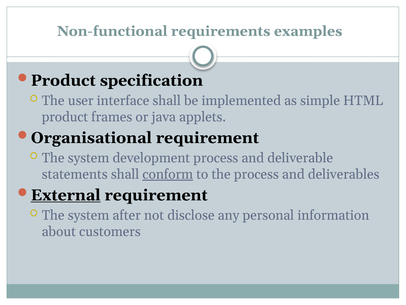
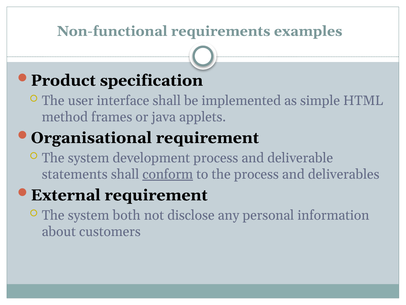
product at (65, 117): product -> method
External underline: present -> none
after: after -> both
